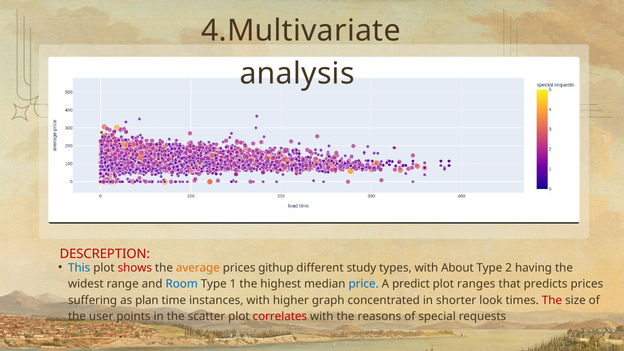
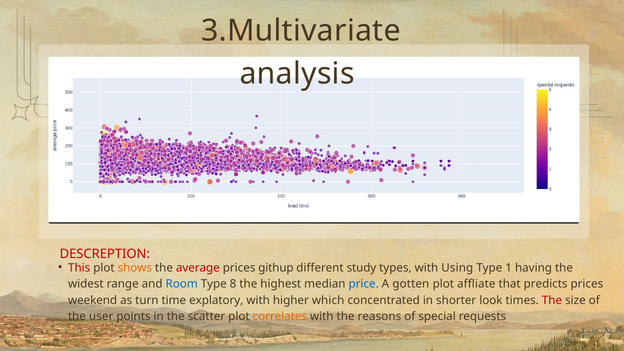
4.Multivariate: 4.Multivariate -> 3.Multivariate
This colour: blue -> red
shows colour: red -> orange
average colour: orange -> red
About: About -> Using
2: 2 -> 1
1: 1 -> 8
predict: predict -> gotten
ranges: ranges -> affliate
suffering: suffering -> weekend
plan: plan -> turn
instances: instances -> explatory
graph: graph -> which
correlates colour: red -> orange
